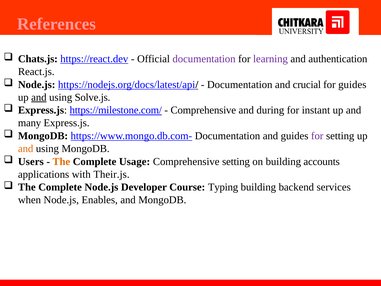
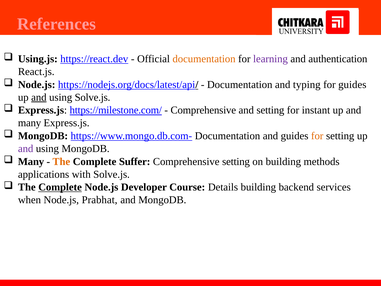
Chats.js: Chats.js -> Using.js
documentation at (204, 59) colour: purple -> orange
crucial: crucial -> typing
and during: during -> setting
for at (317, 136) colour: purple -> orange
and at (26, 148) colour: orange -> purple
Users at (31, 161): Users -> Many
Usage: Usage -> Suffer
accounts: accounts -> methods
with Their.js: Their.js -> Solve.js
Complete at (60, 187) underline: none -> present
Typing: Typing -> Details
Enables: Enables -> Prabhat
